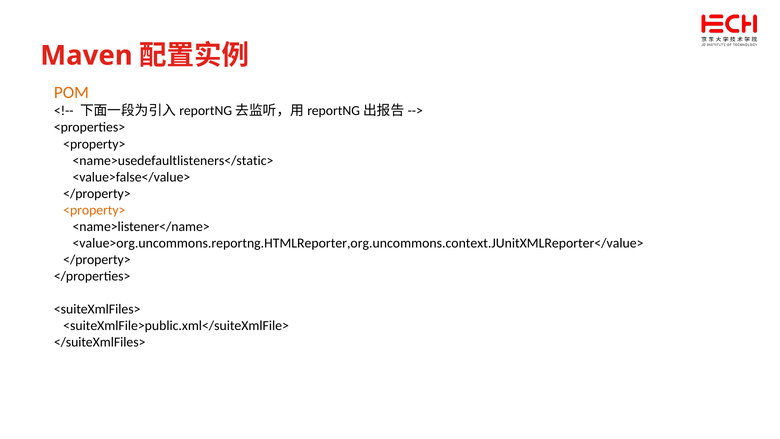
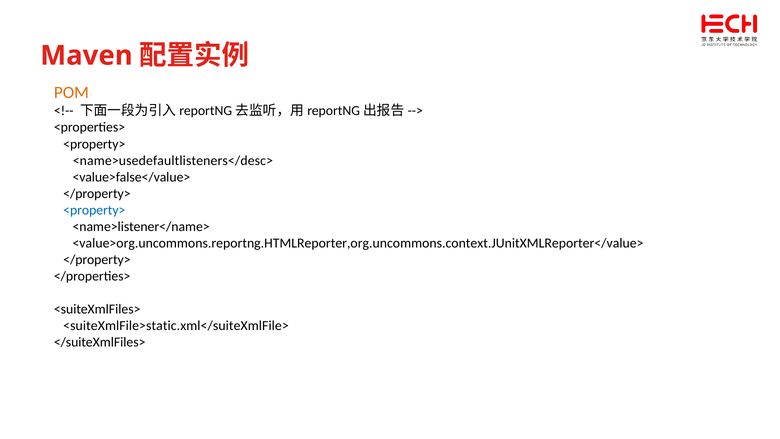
<name>usedefaultlisteners</static>: <name>usedefaultlisteners</static> -> <name>usedefaultlisteners</desc>
<property> at (94, 210) colour: orange -> blue
<suiteXmlFile>public.xml</suiteXmlFile>: <suiteXmlFile>public.xml</suiteXmlFile> -> <suiteXmlFile>static.xml</suiteXmlFile>
